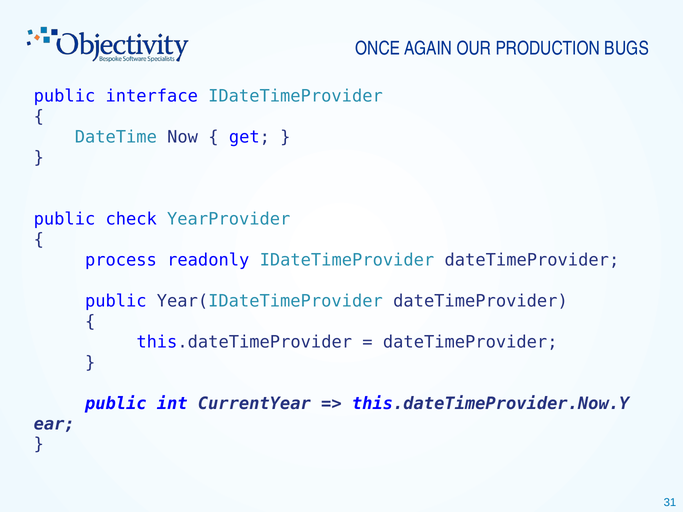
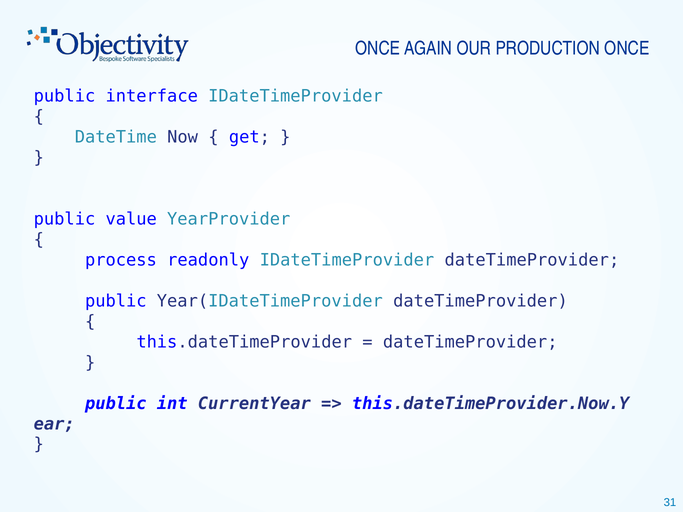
PRODUCTION BUGS: BUGS -> ONCE
check: check -> value
